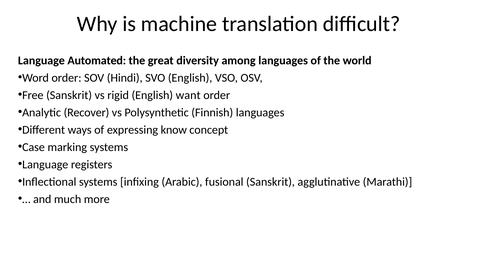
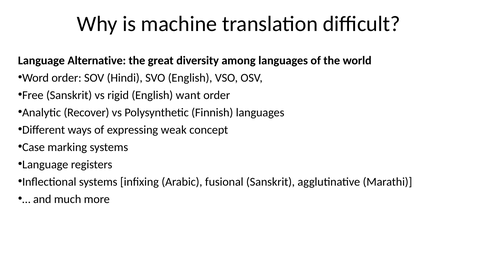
Automated: Automated -> Alternative
know: know -> weak
